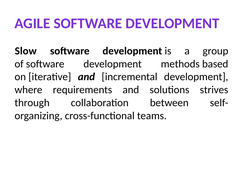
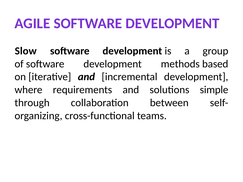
strives: strives -> simple
